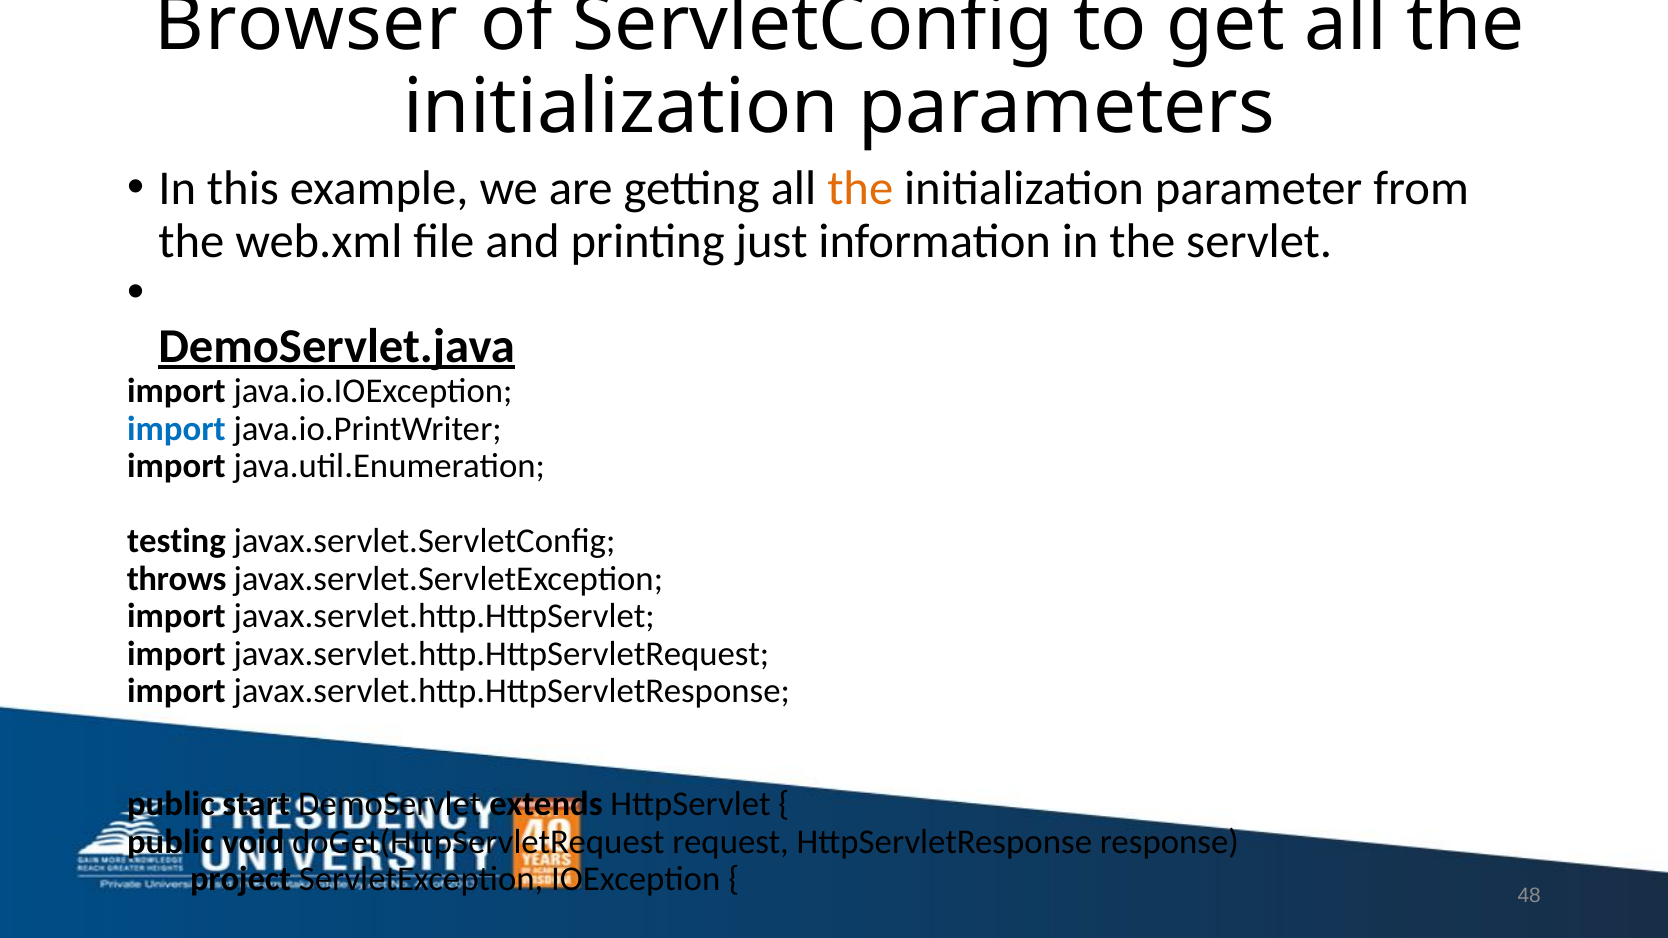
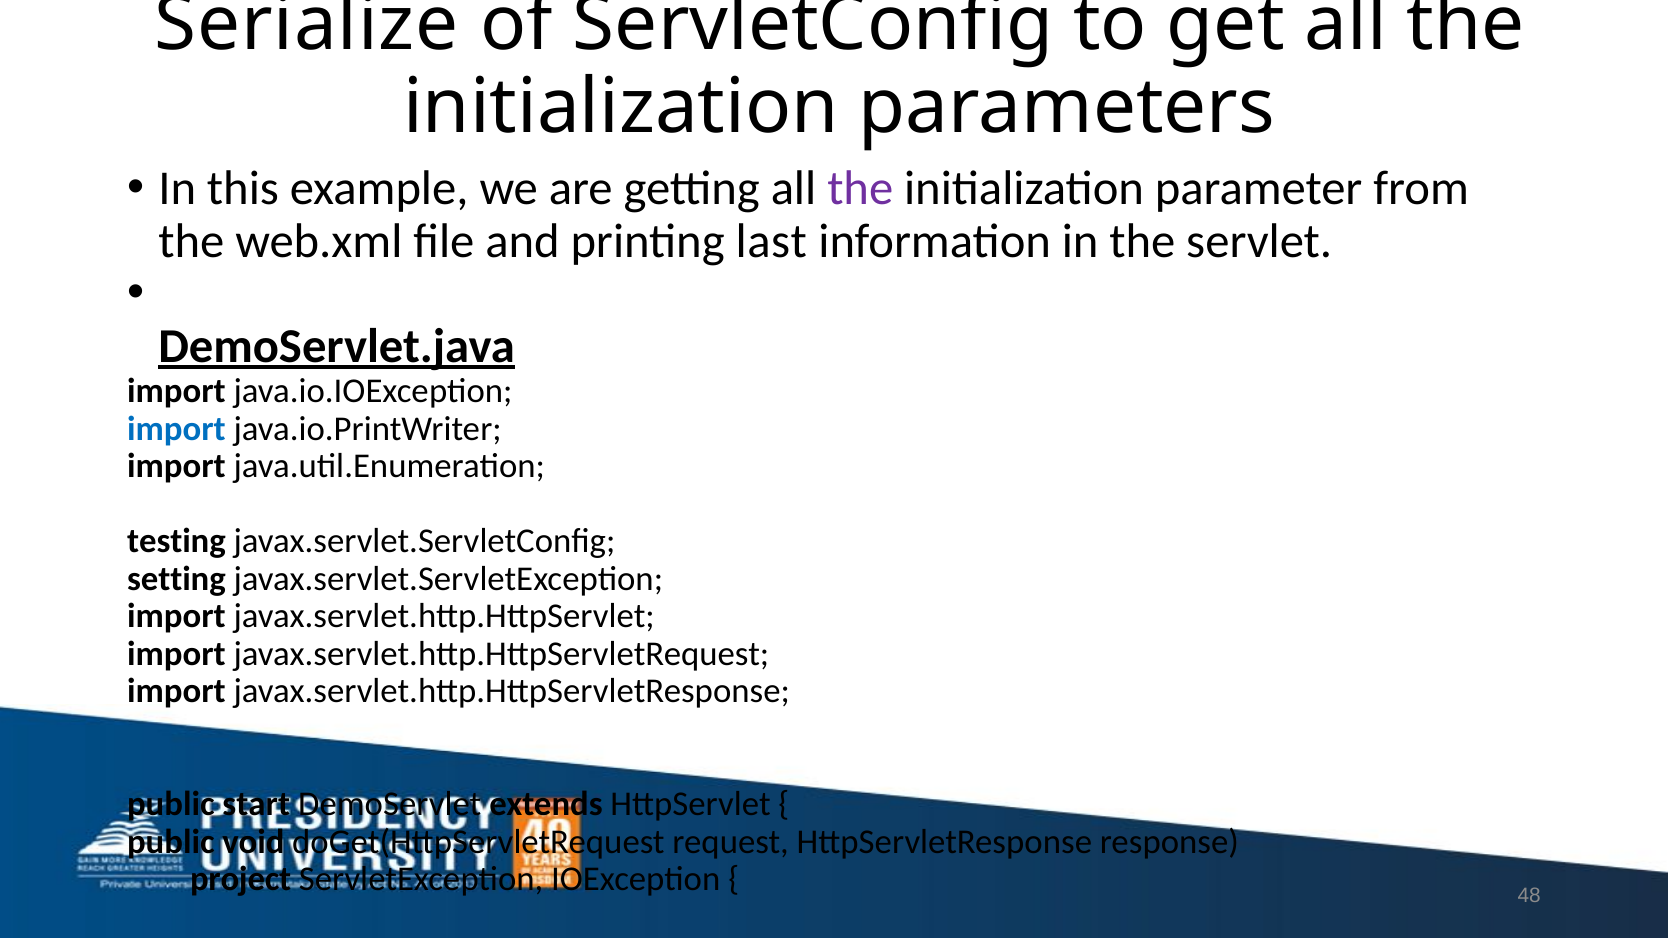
Browser: Browser -> Serialize
the at (860, 189) colour: orange -> purple
just: just -> last
throws: throws -> setting
